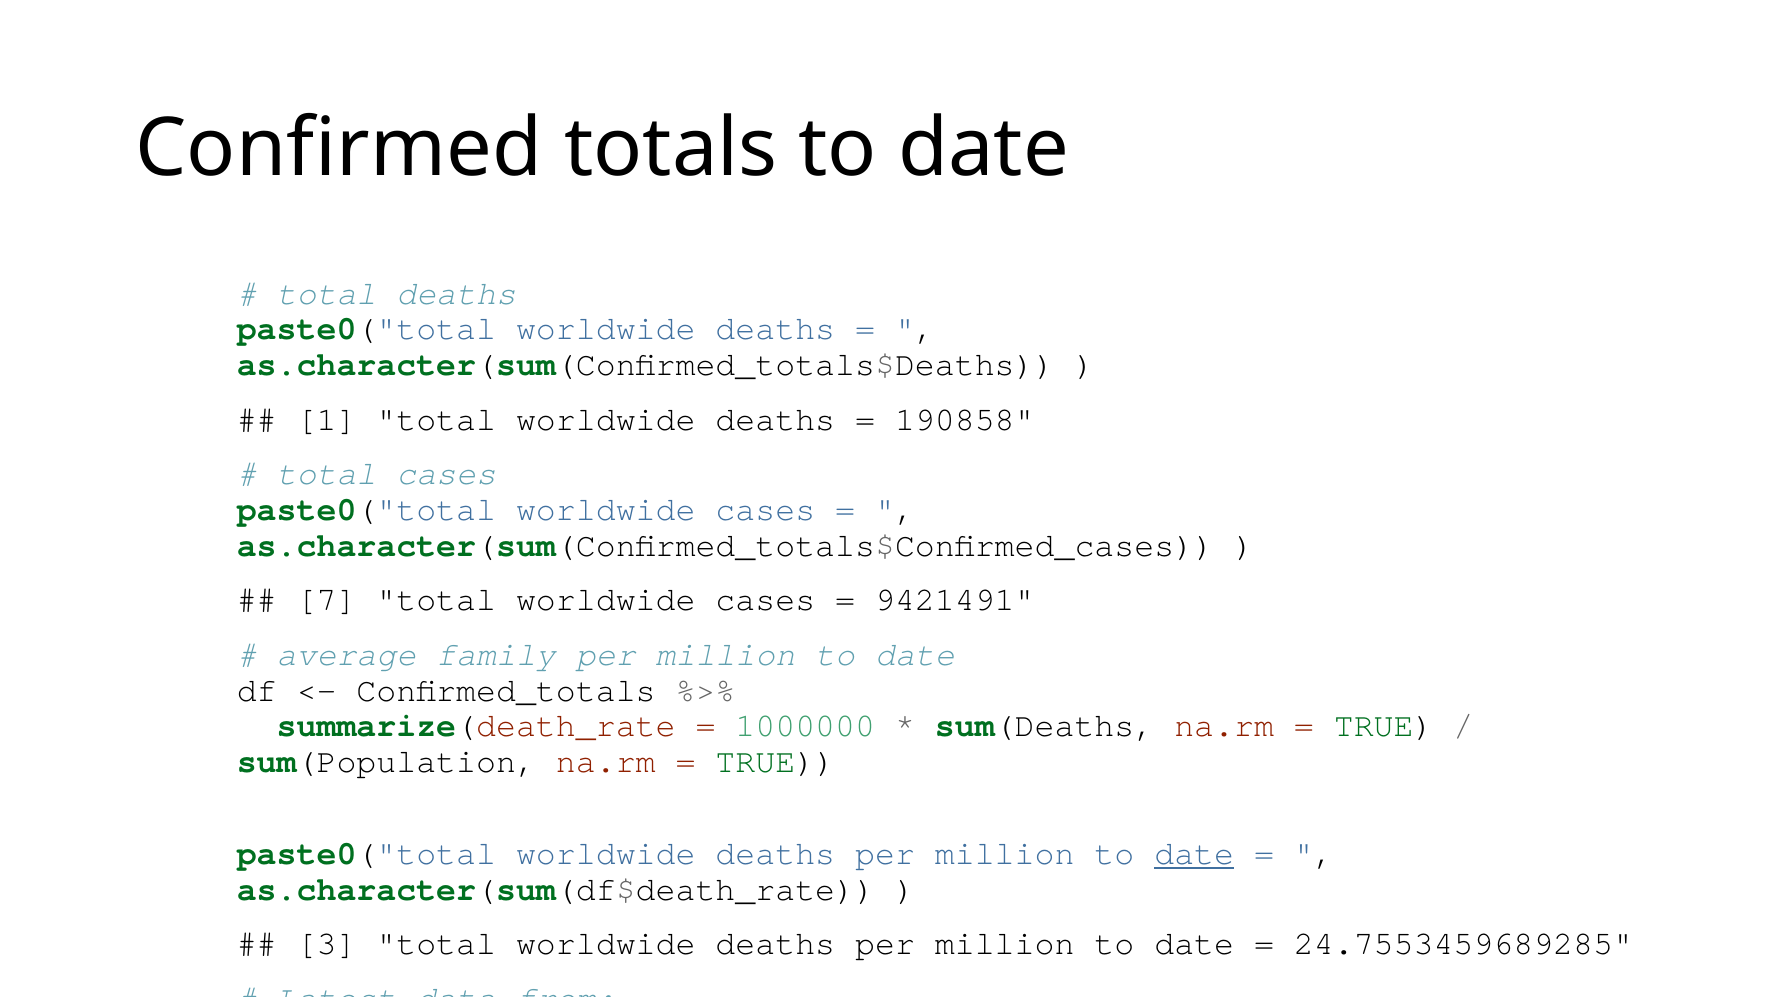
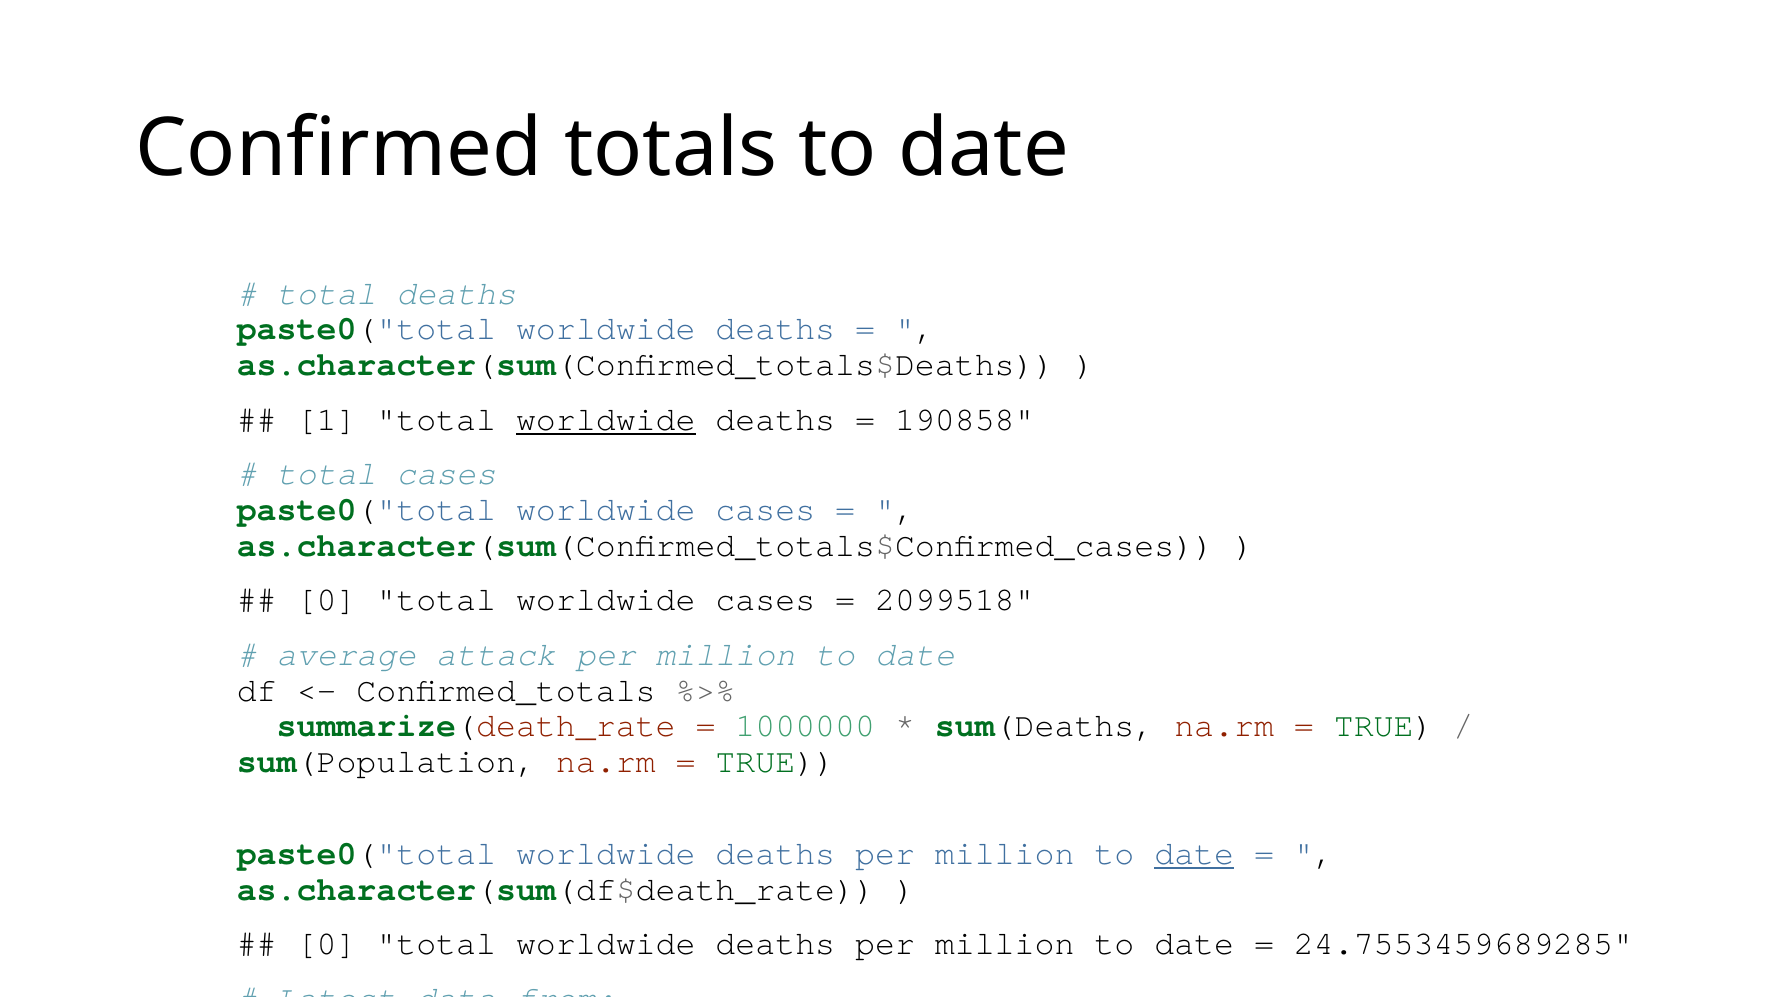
worldwide at (606, 419) underline: none -> present
7 at (327, 600): 7 -> 0
9421491: 9421491 -> 2099518
family: family -> attack
3 at (327, 944): 3 -> 0
